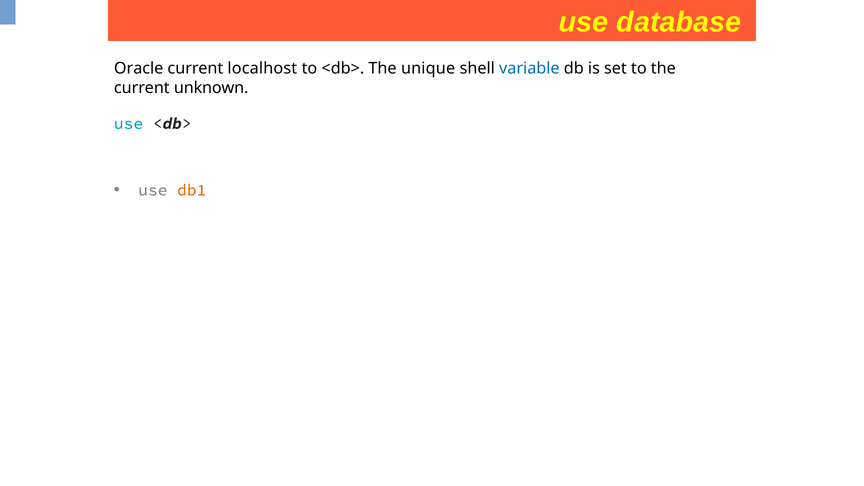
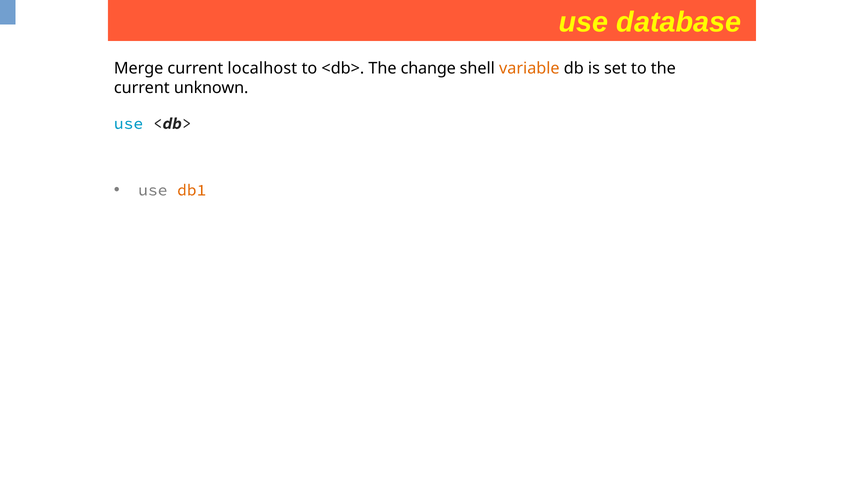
Oracle: Oracle -> Merge
unique: unique -> change
variable colour: blue -> orange
